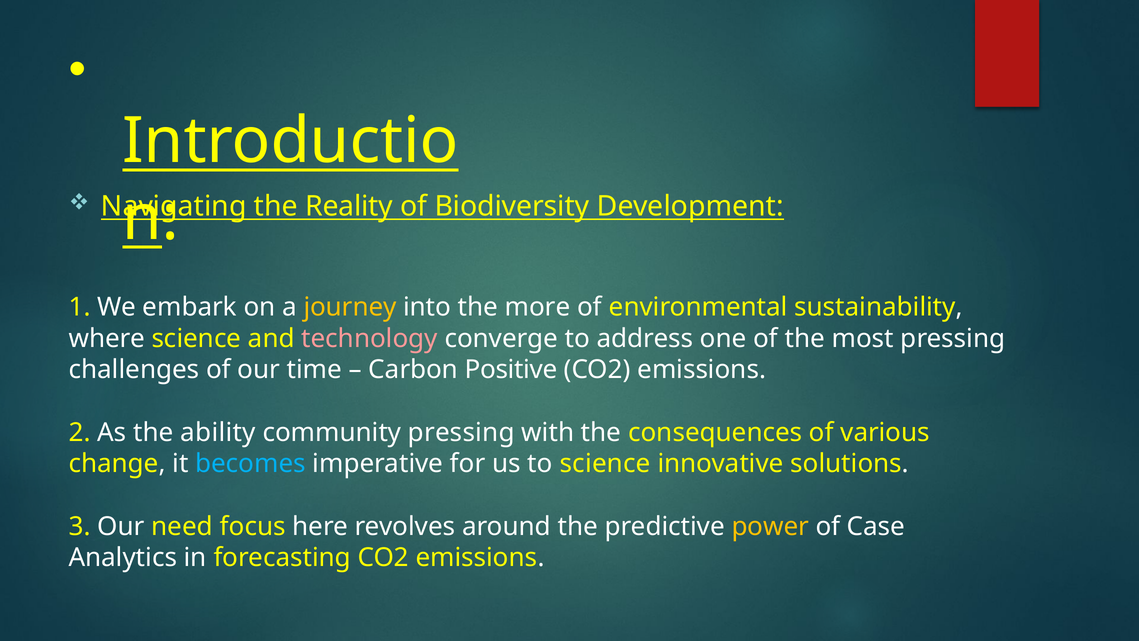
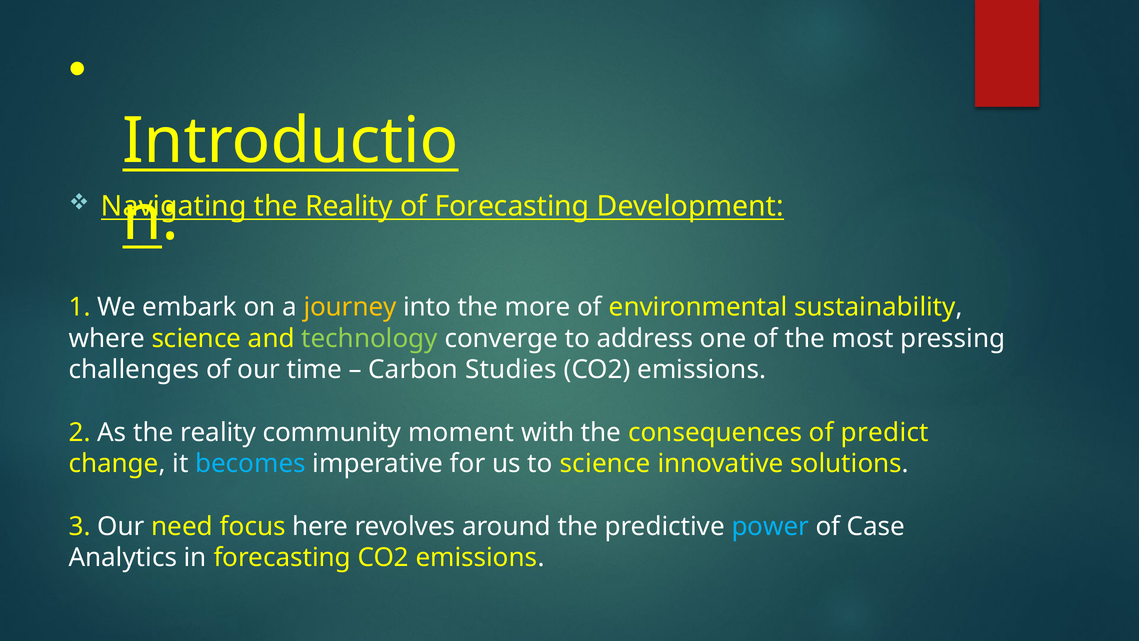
of Biodiversity: Biodiversity -> Forecasting
technology colour: pink -> light green
Positive: Positive -> Studies
As the ability: ability -> reality
community pressing: pressing -> moment
various: various -> predict
power colour: yellow -> light blue
